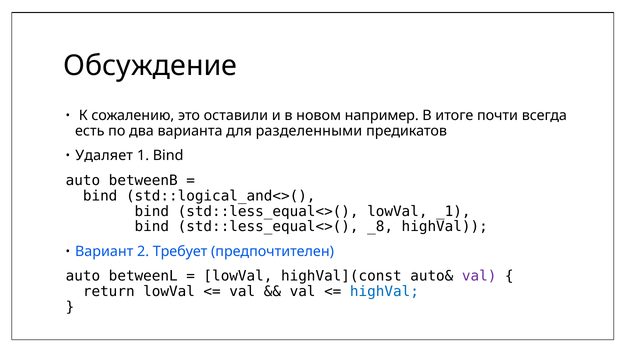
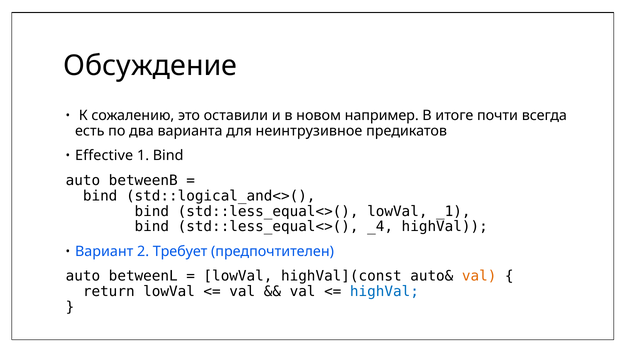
разделенными: разделенными -> неинтрузивное
Удаляет: Удаляет -> Effective
_8: _8 -> _4
val at (479, 276) colour: purple -> orange
